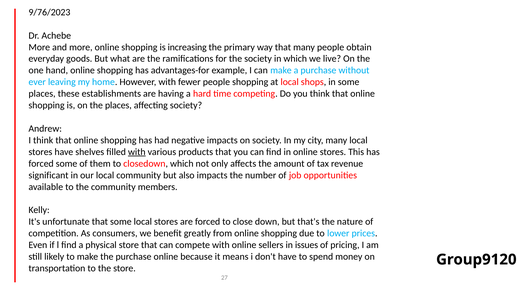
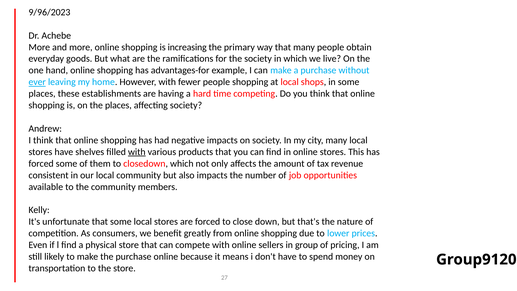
9/76/2023: 9/76/2023 -> 9/96/2023
ever underline: none -> present
significant: significant -> consistent
issues: issues -> group
